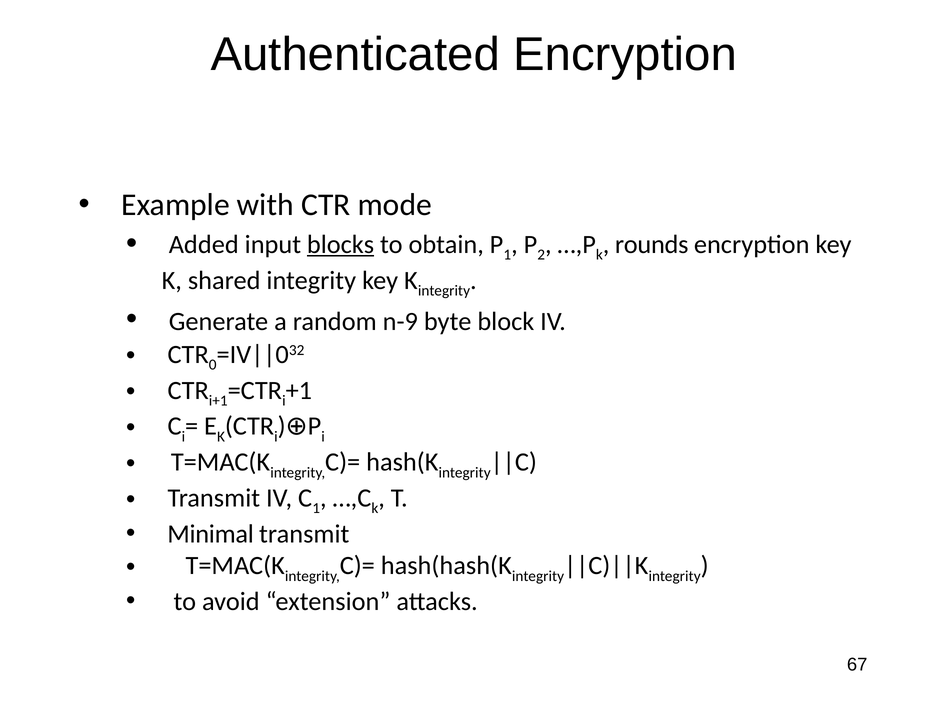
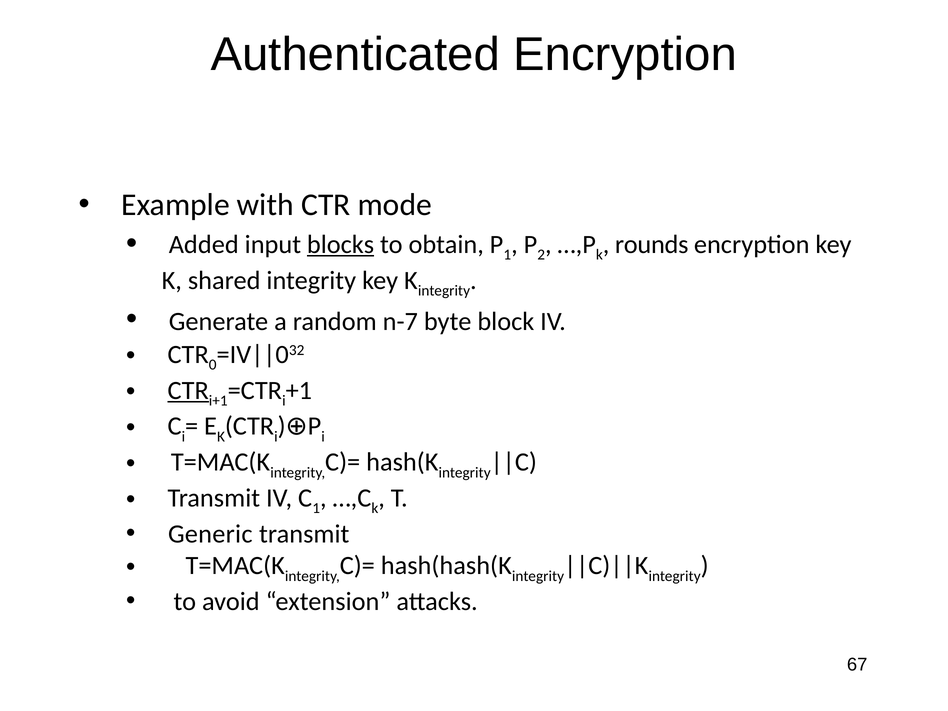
n-9: n-9 -> n-7
CTR at (188, 390) underline: none -> present
Minimal: Minimal -> Generic
